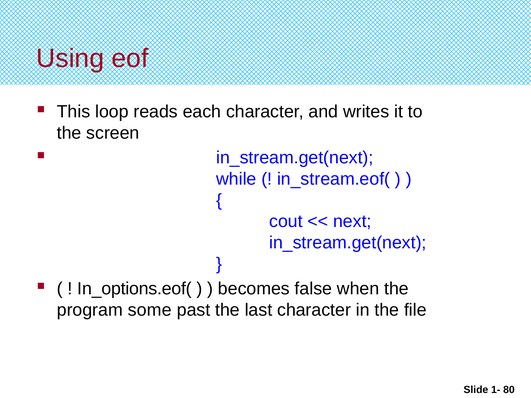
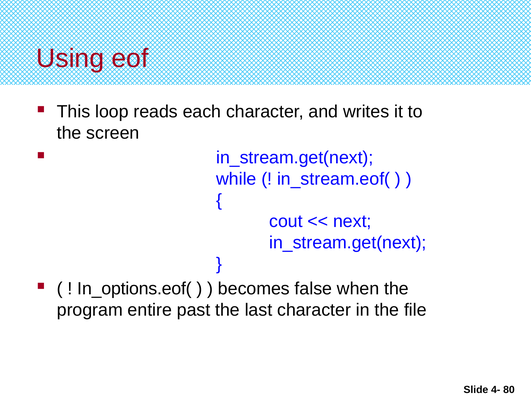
some: some -> entire
1-: 1- -> 4-
